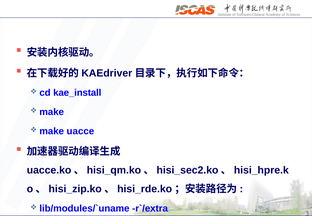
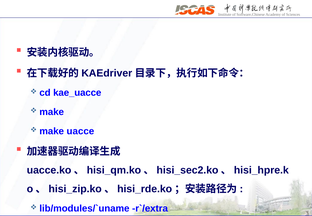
kae_install: kae_install -> kae_uacce
